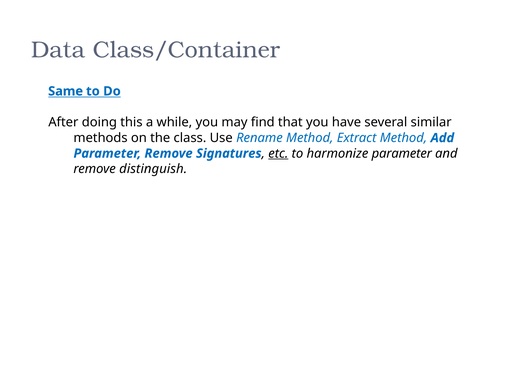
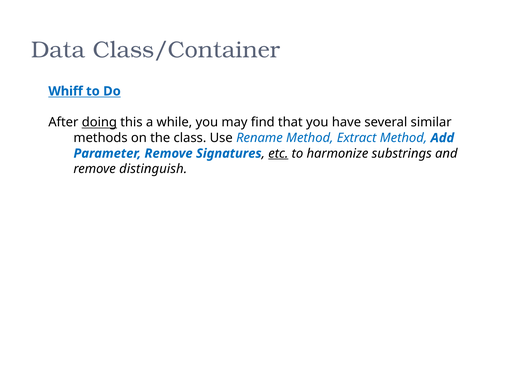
Same: Same -> Whiff
doing underline: none -> present
harmonize parameter: parameter -> substrings
